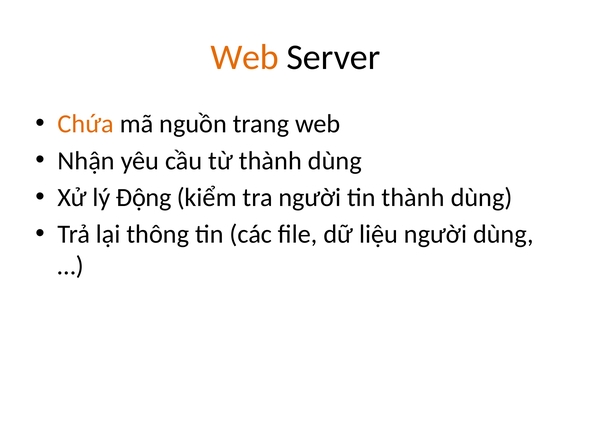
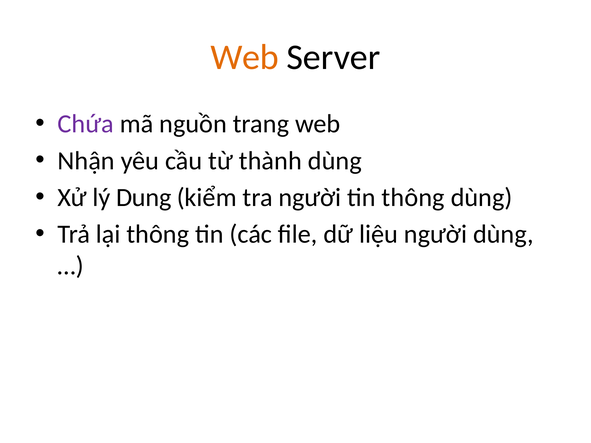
Chứa colour: orange -> purple
Động: Động -> Dung
tin thành: thành -> thông
